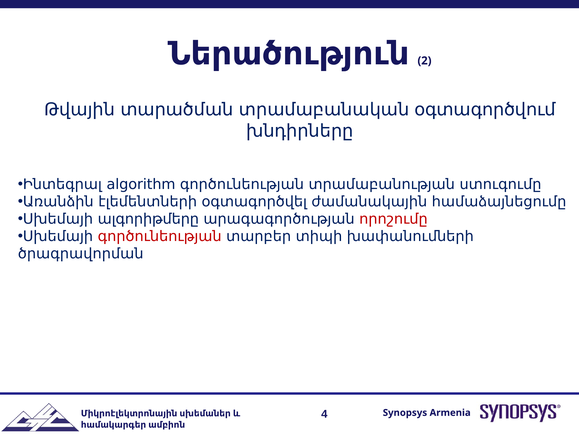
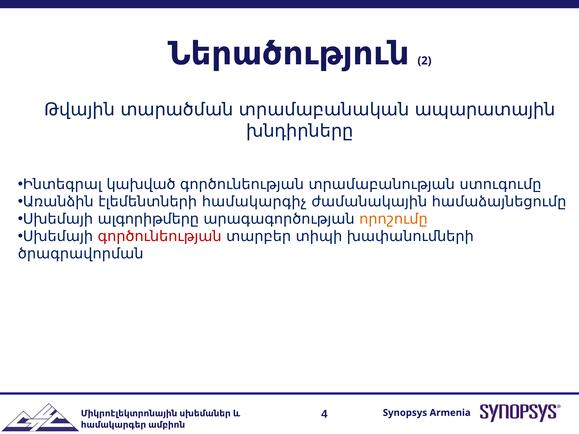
օգտագործվում: օգտագործվում -> ապարատային
algorithm: algorithm -> կախված
օգտագործվել: օգտագործվել -> համակարգիչ
որոշումը colour: red -> orange
